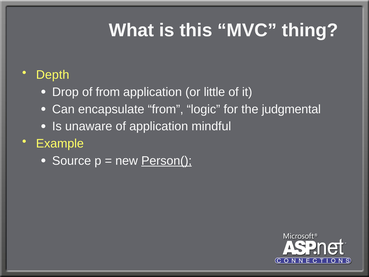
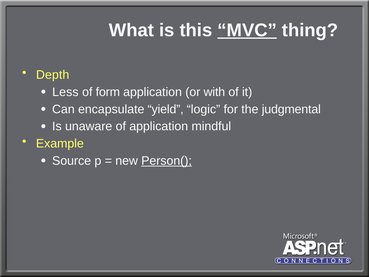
MVC underline: none -> present
Drop: Drop -> Less
of from: from -> form
little: little -> with
encapsulate from: from -> yield
